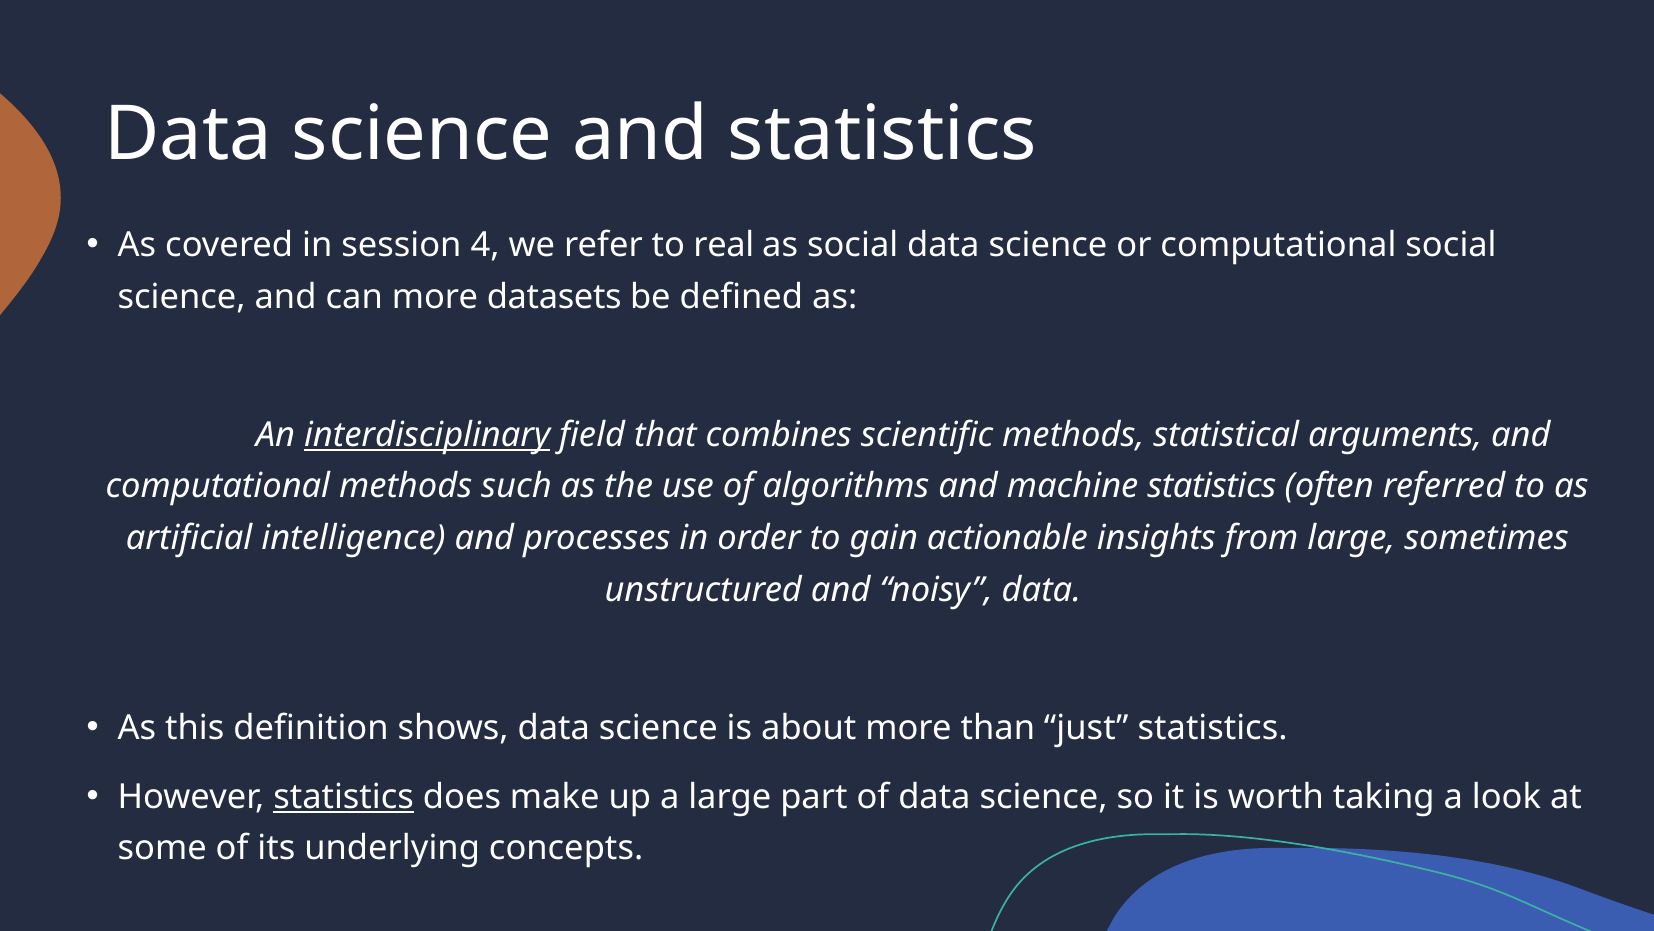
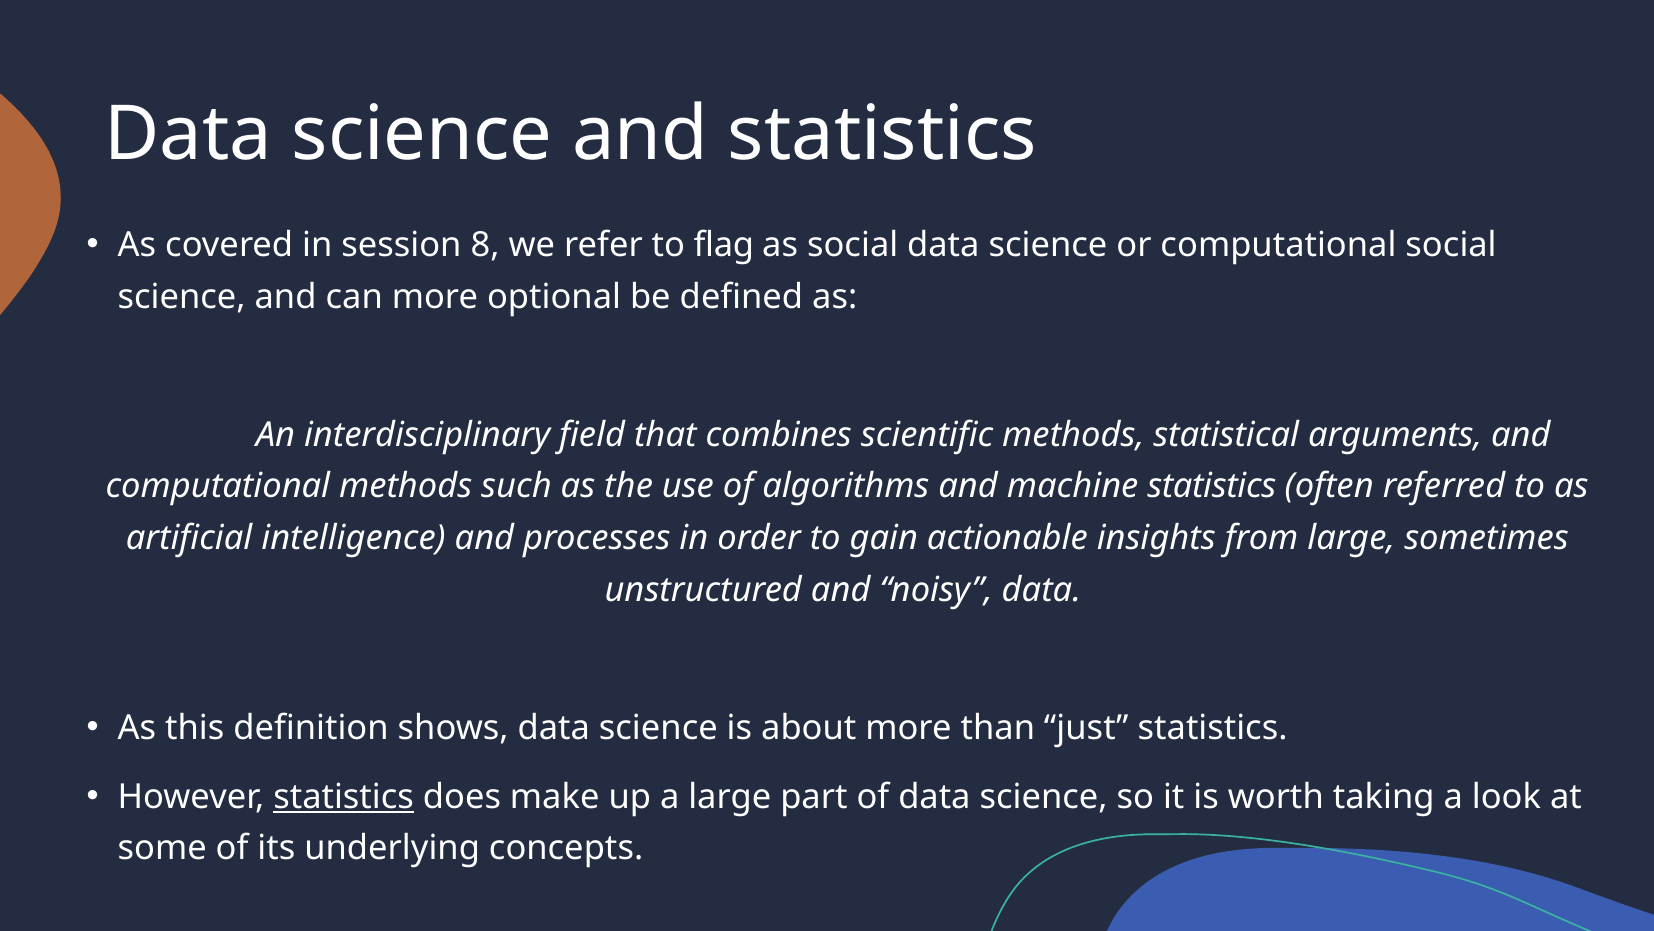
4: 4 -> 8
real: real -> flag
datasets: datasets -> optional
interdisciplinary underline: present -> none
